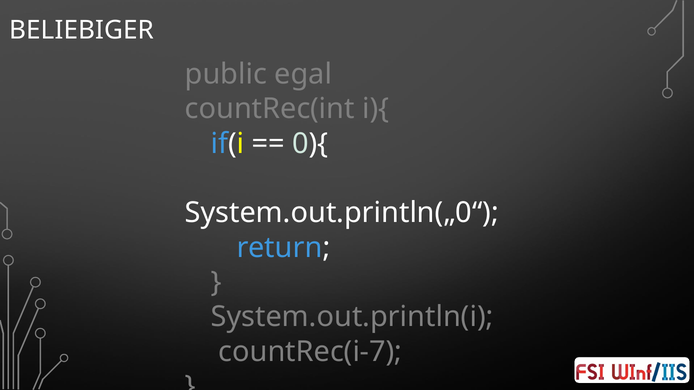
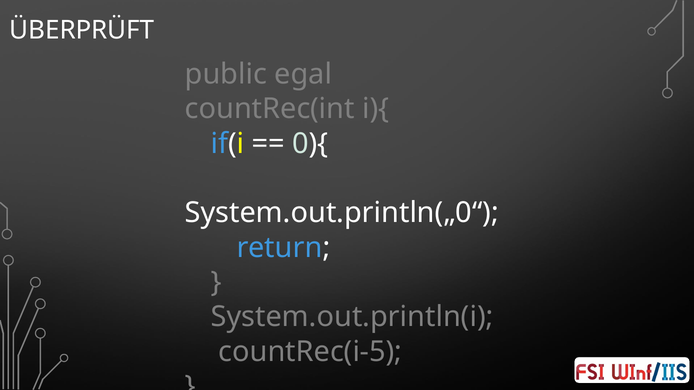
BELIEBIGER: BELIEBIGER -> ÜBERPRÜFT
countRec(i-7: countRec(i-7 -> countRec(i-5
